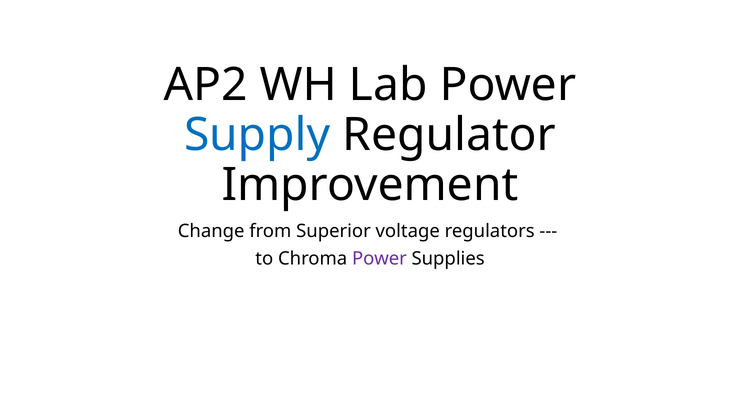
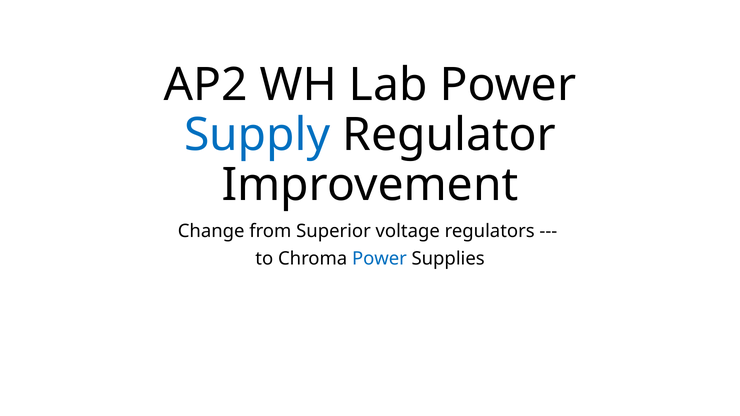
Power at (379, 259) colour: purple -> blue
